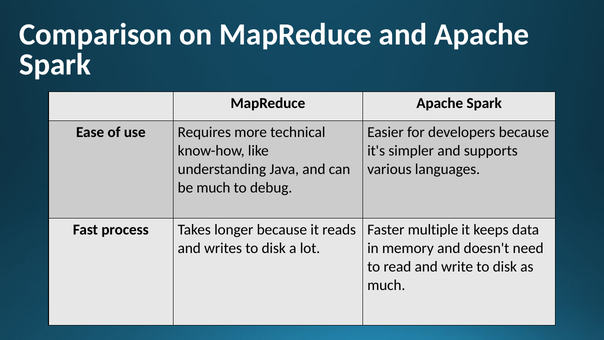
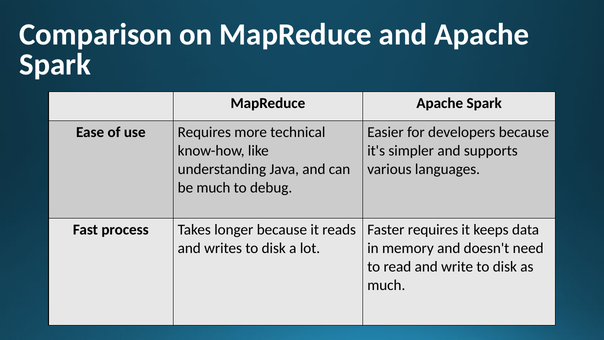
Faster multiple: multiple -> requires
